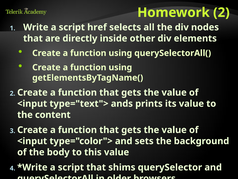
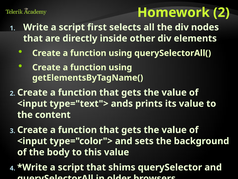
href: href -> first
